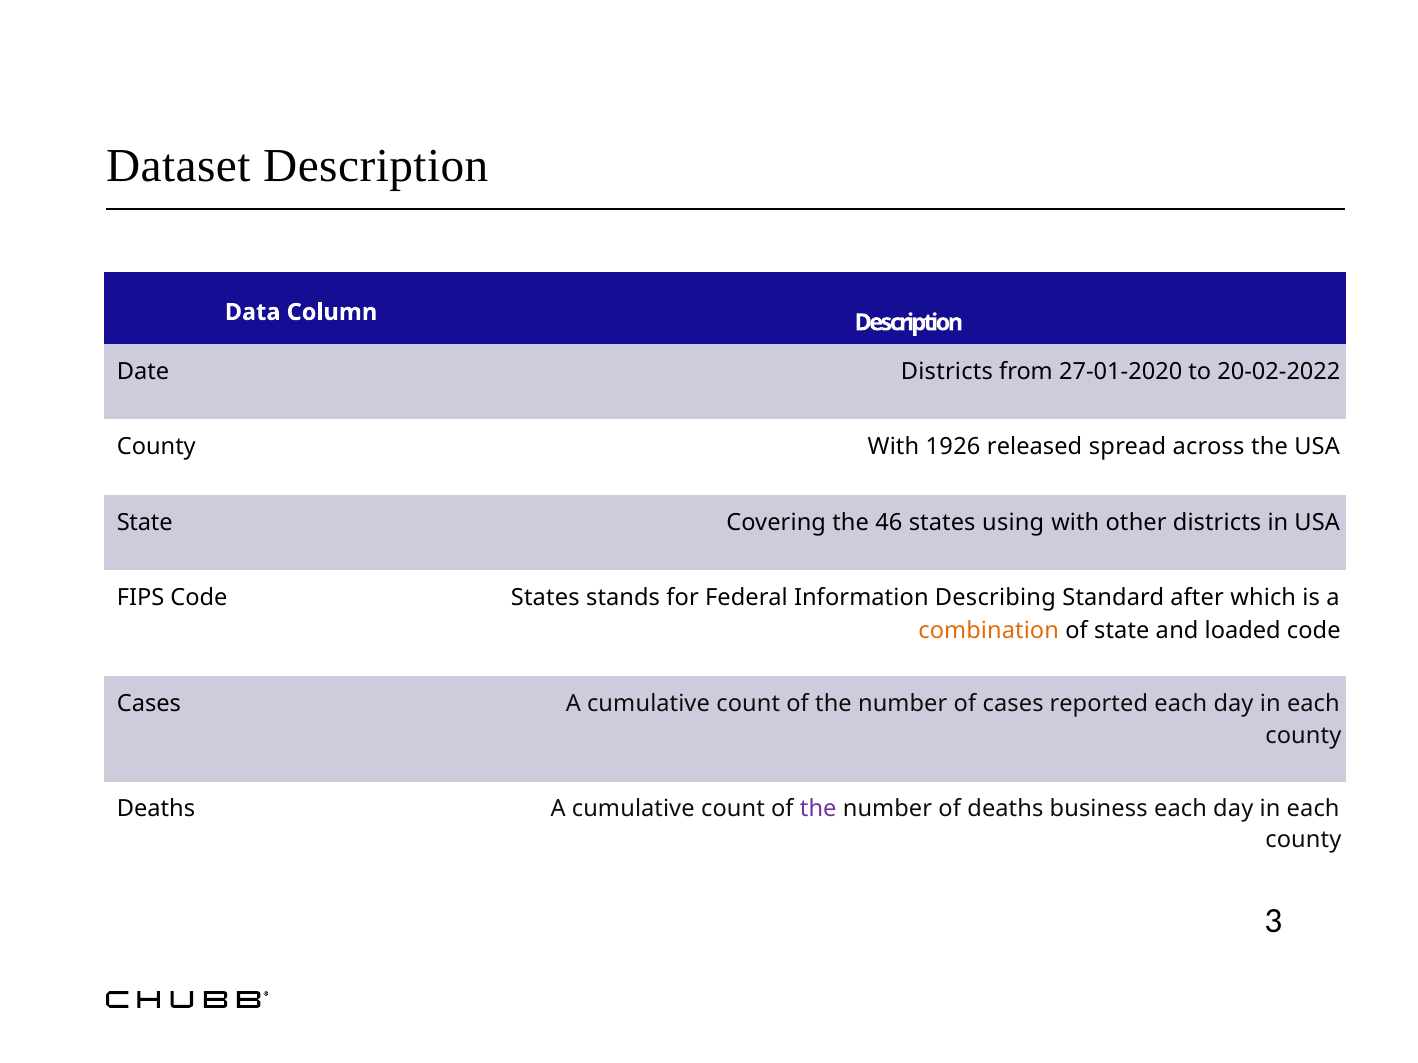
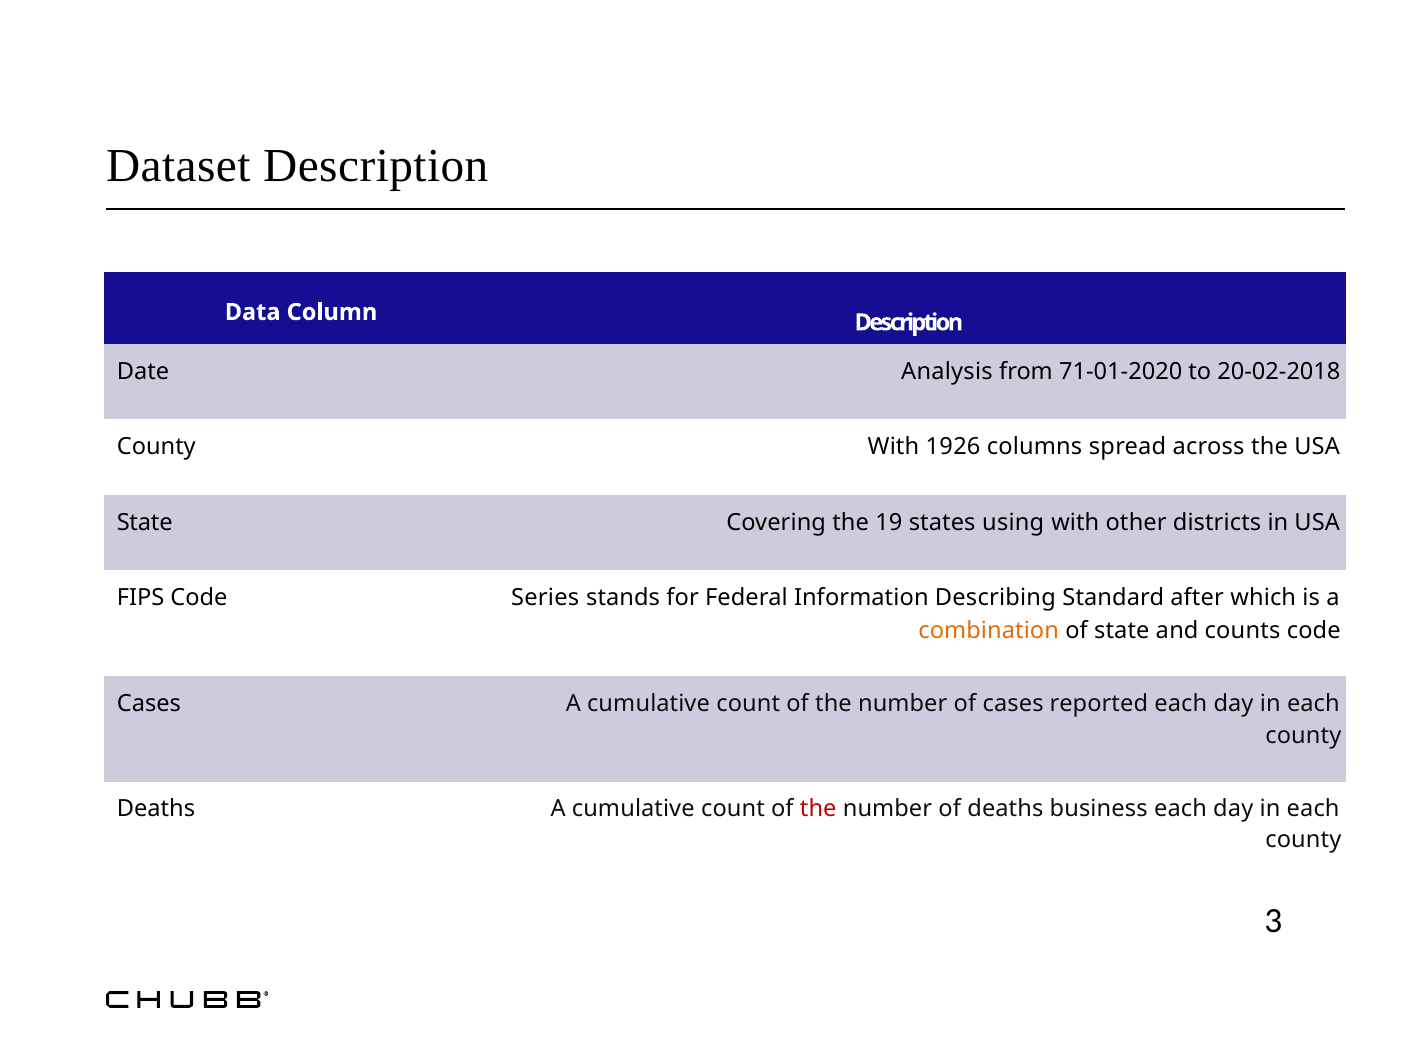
Date Districts: Districts -> Analysis
27-01-2020: 27-01-2020 -> 71-01-2020
20-02-2022: 20-02-2022 -> 20-02-2018
released: released -> columns
46: 46 -> 19
Code States: States -> Series
loaded: loaded -> counts
the at (818, 809) colour: purple -> red
